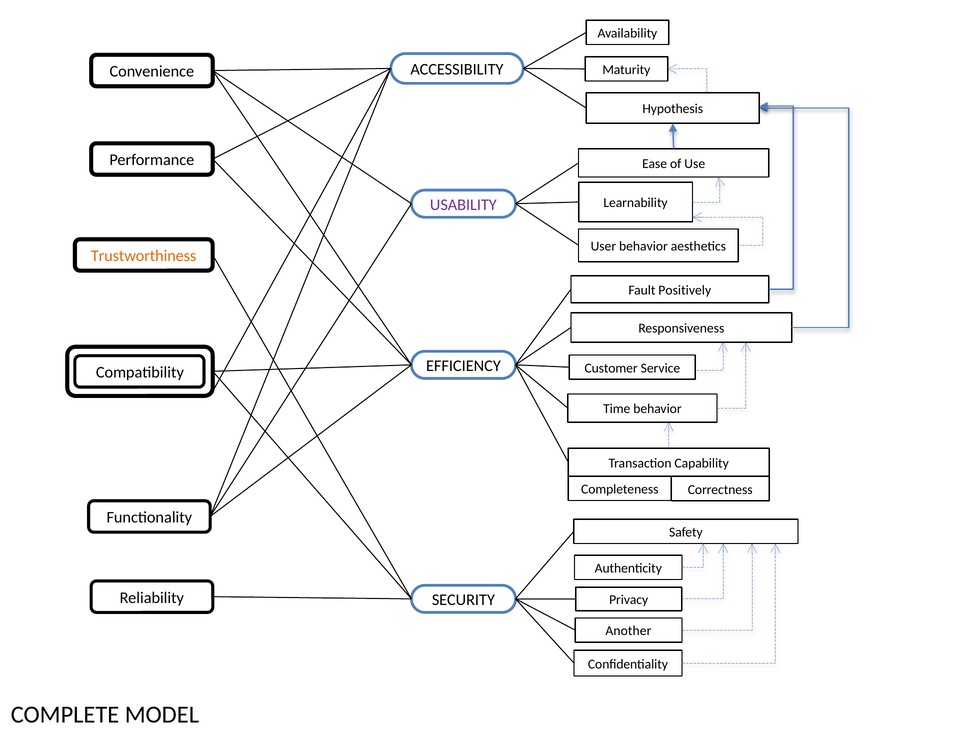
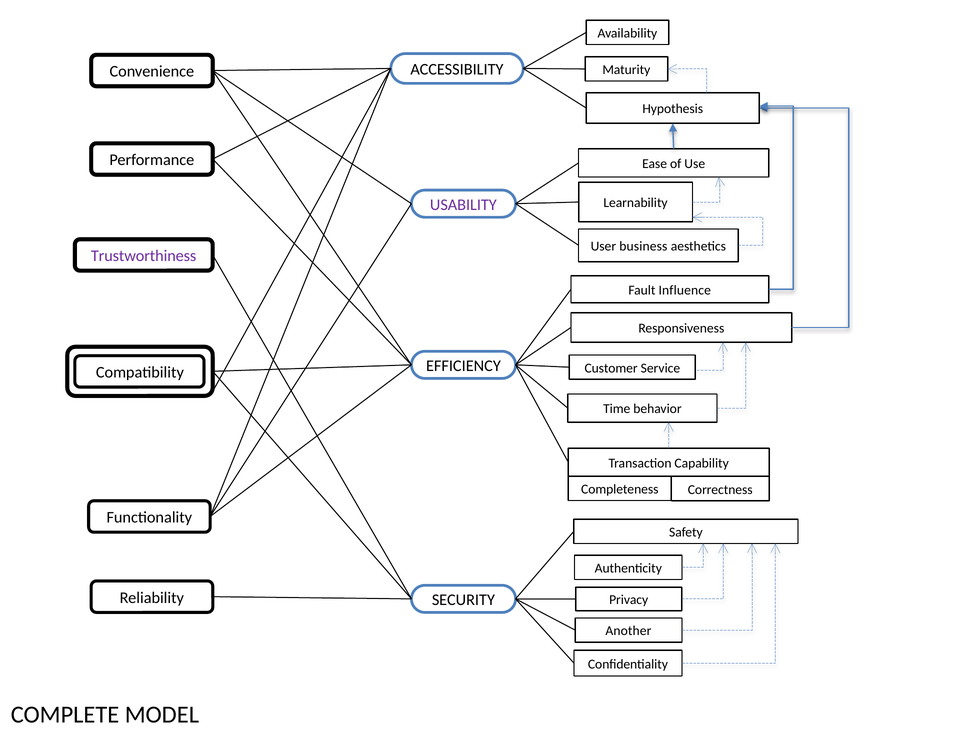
User behavior: behavior -> business
Trustworthiness colour: orange -> purple
Positively: Positively -> Influence
